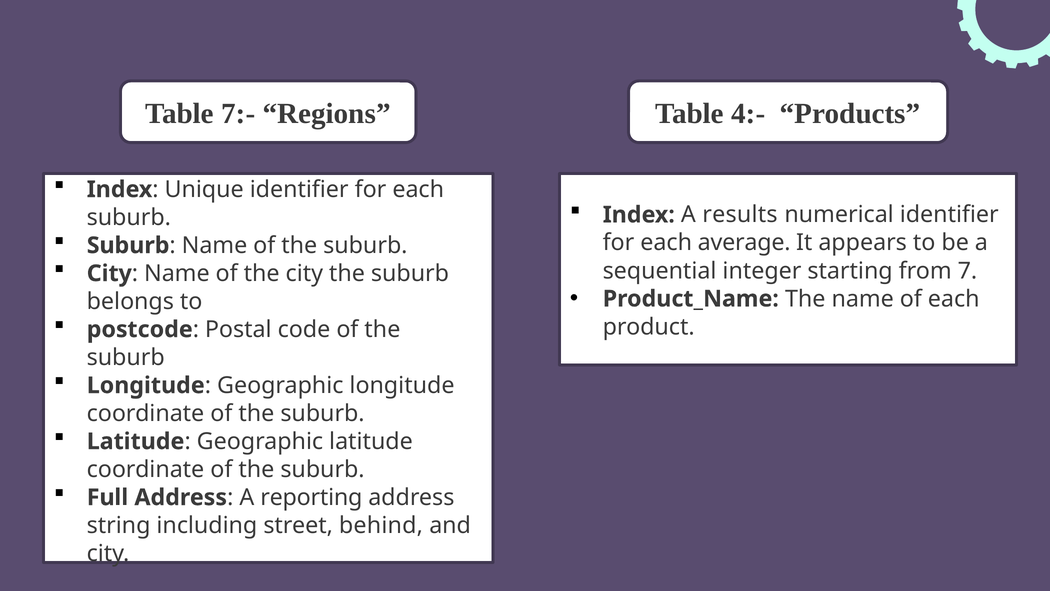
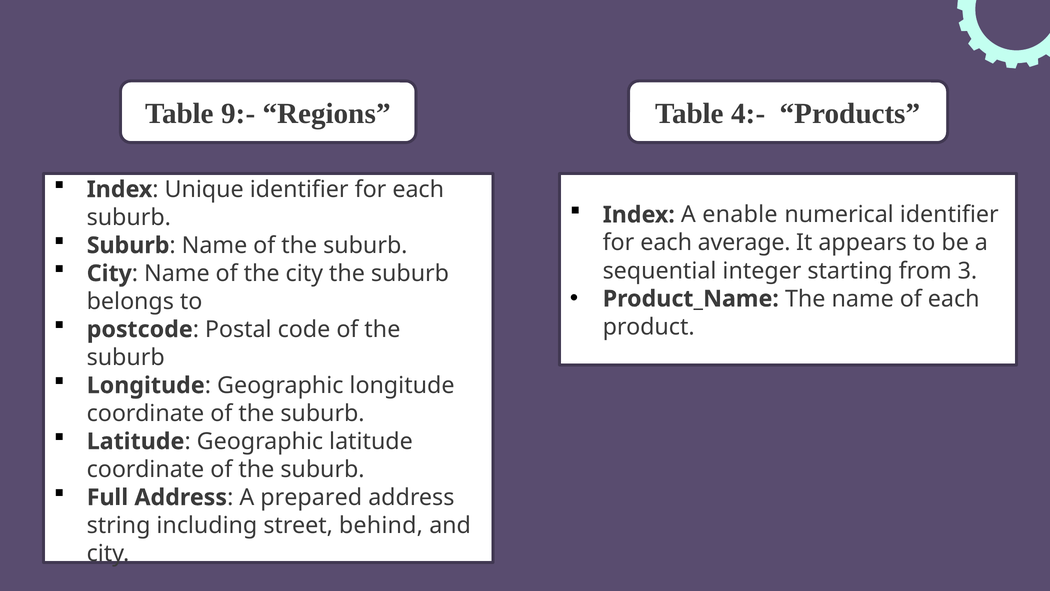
7:-: 7:- -> 9:-
results: results -> enable
7: 7 -> 3
reporting: reporting -> prepared
